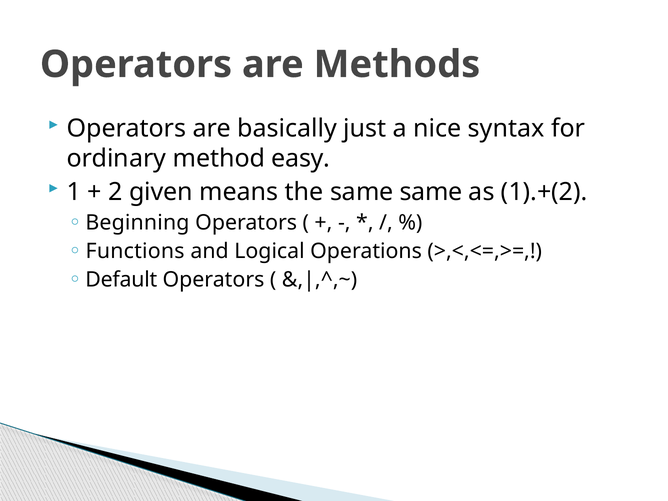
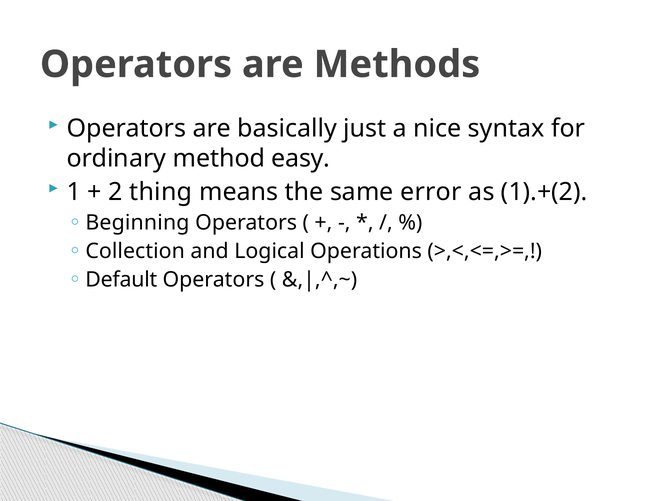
given: given -> thing
same same: same -> error
Functions: Functions -> Collection
